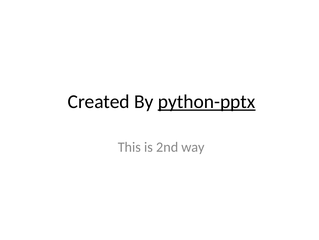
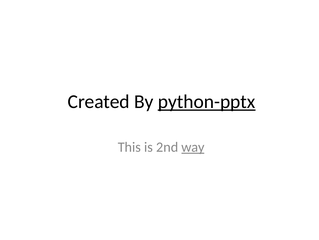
way underline: none -> present
